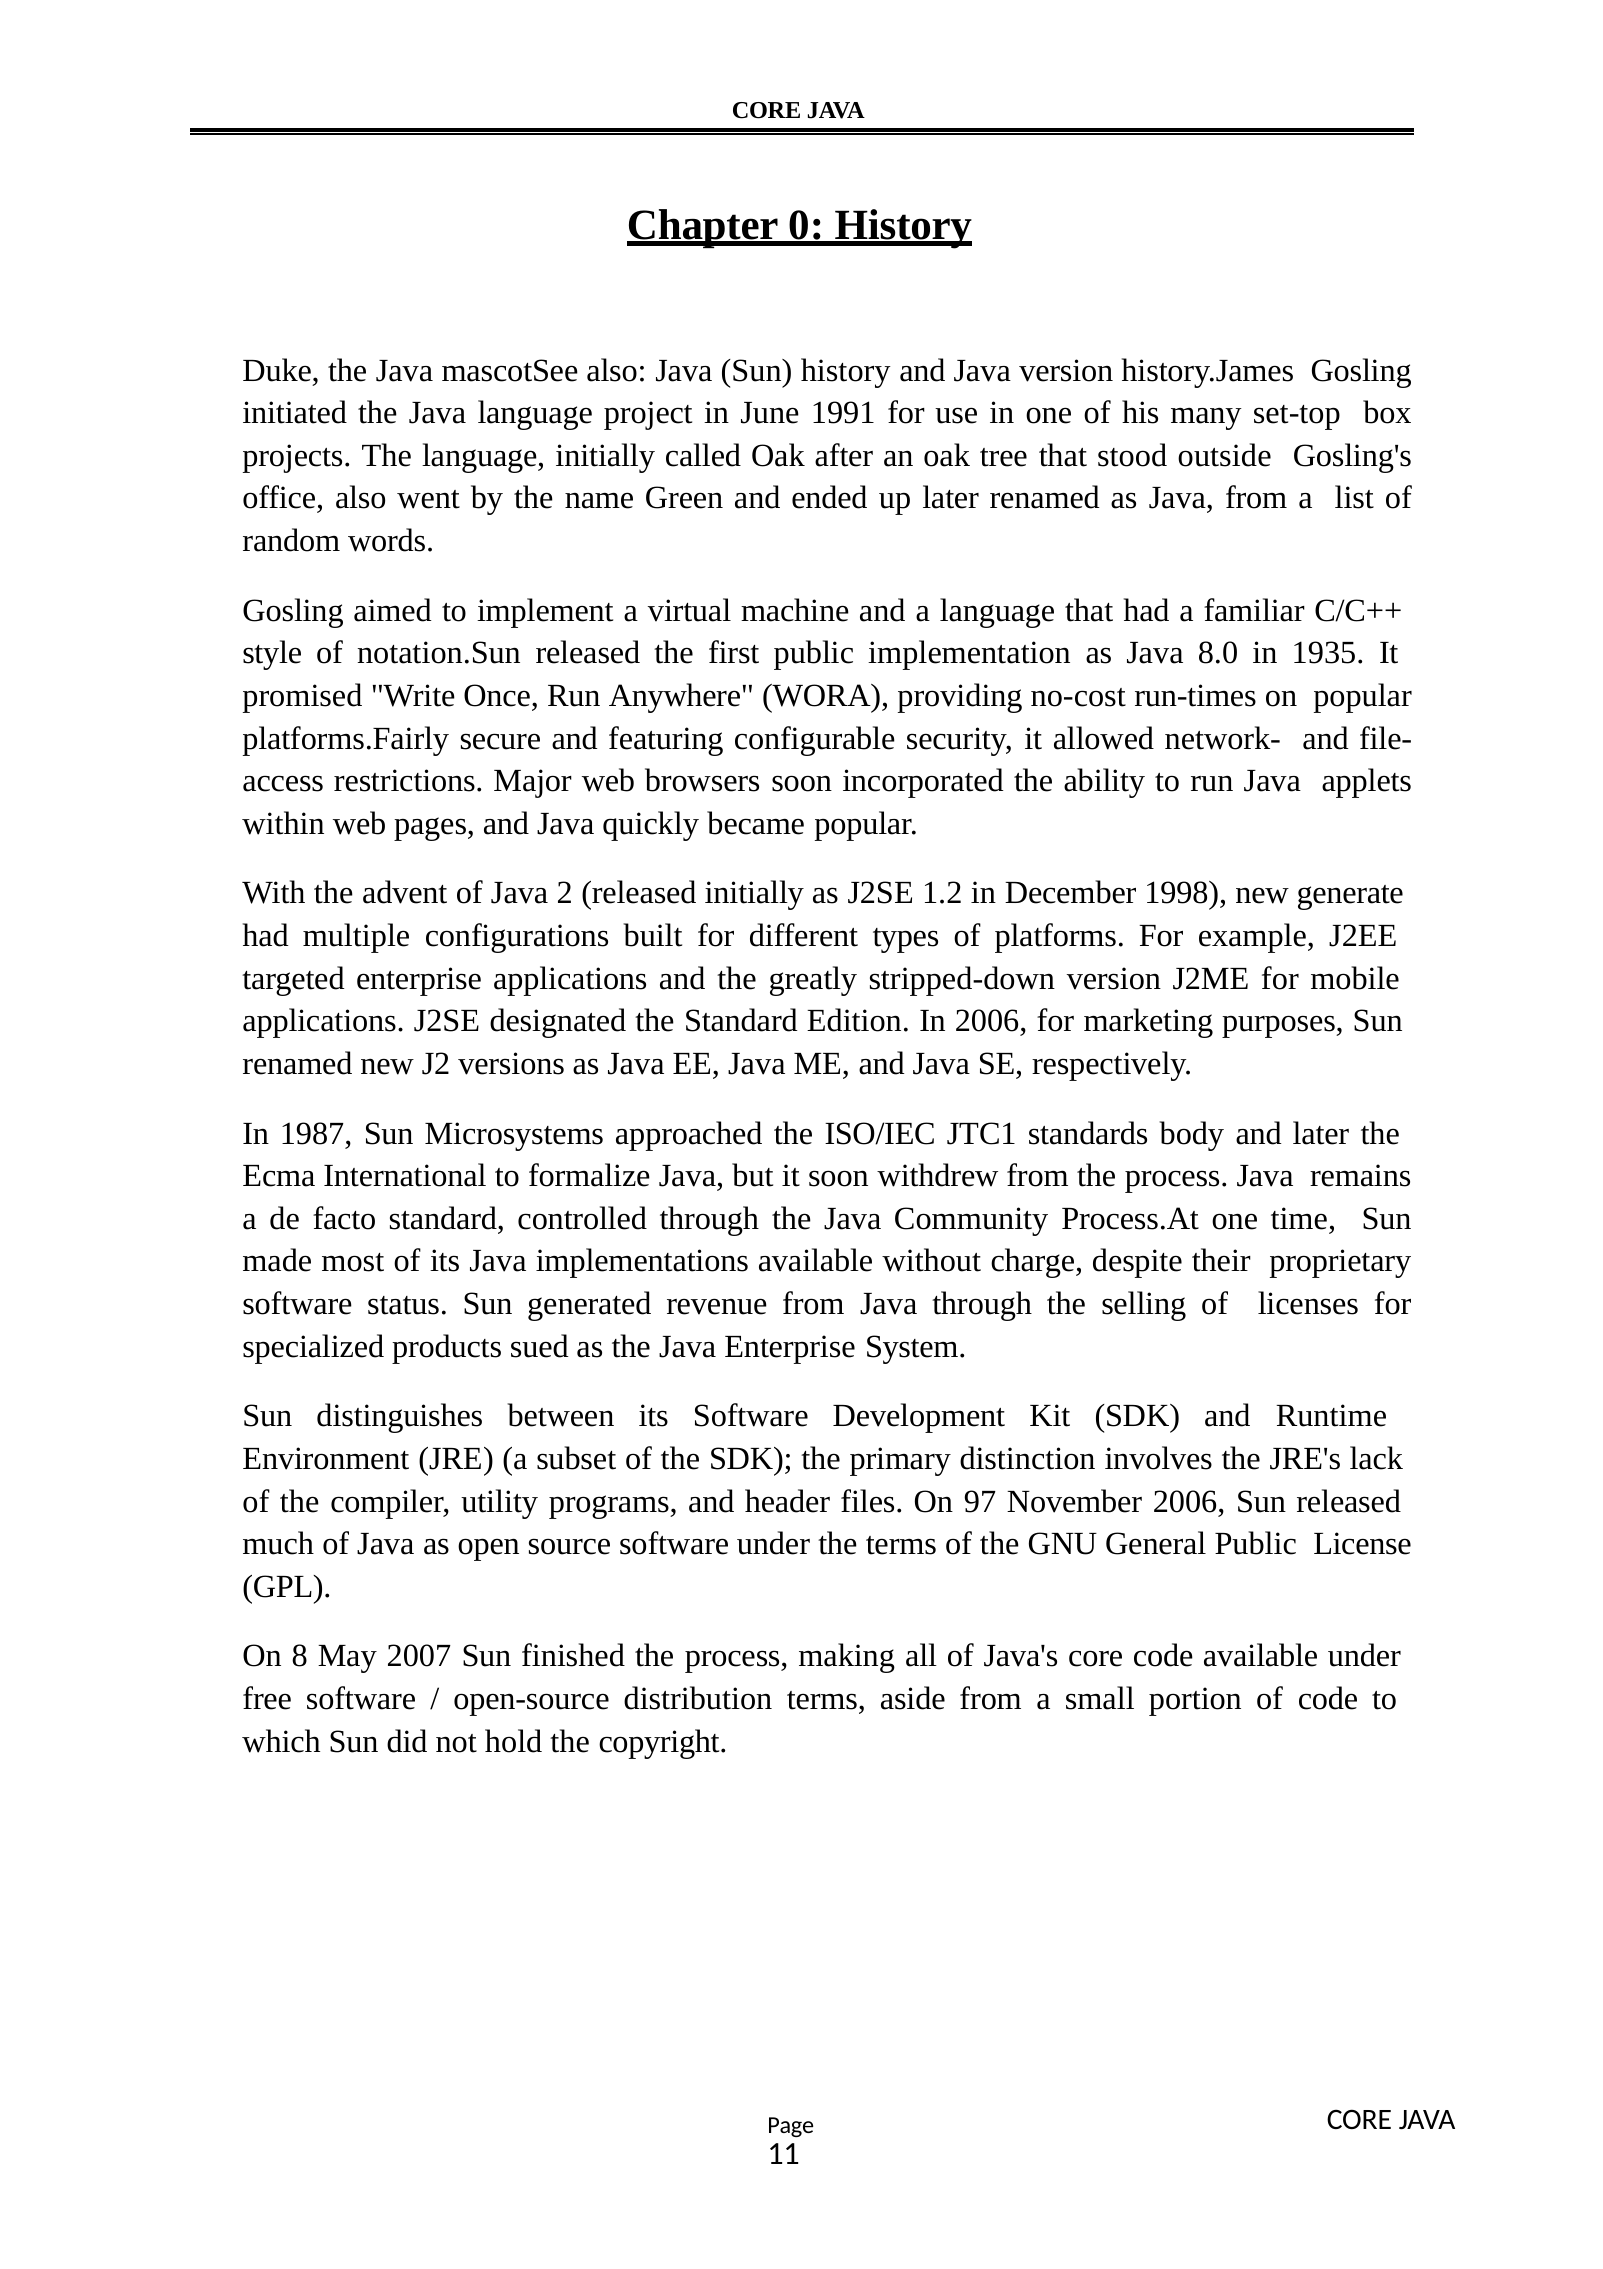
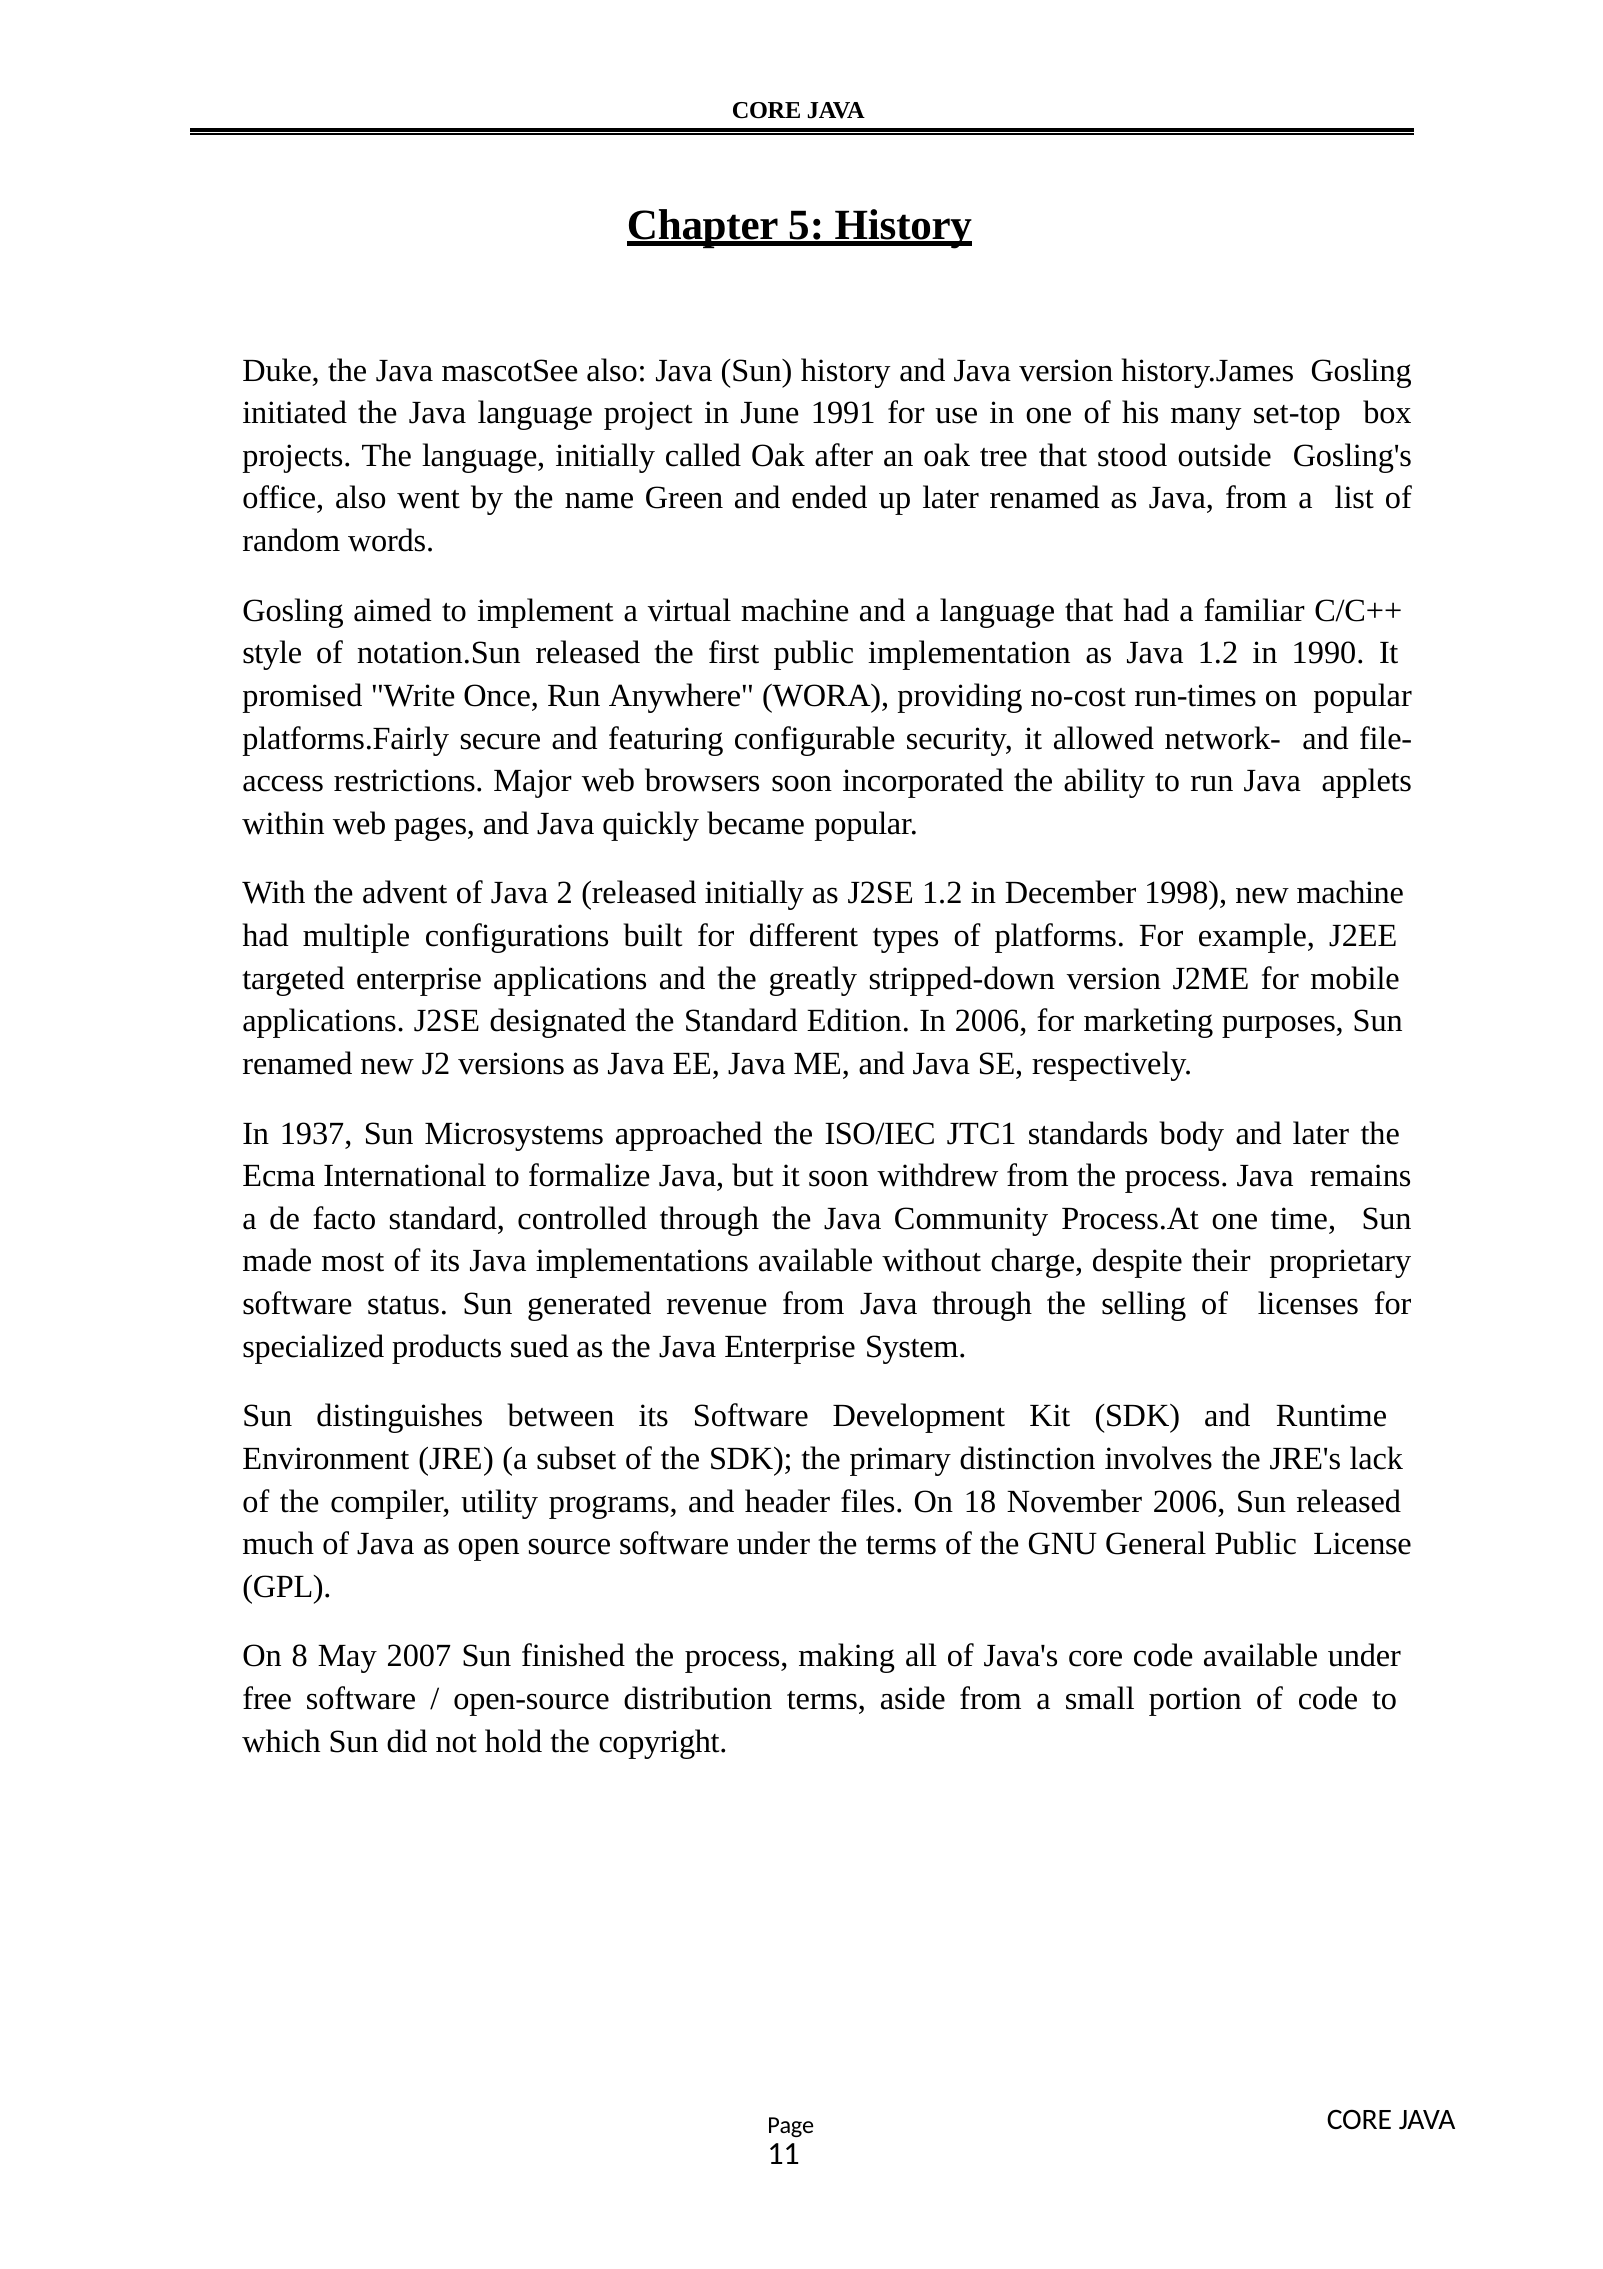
0: 0 -> 5
Java 8.0: 8.0 -> 1.2
1935: 1935 -> 1990
new generate: generate -> machine
1987: 1987 -> 1937
97: 97 -> 18
